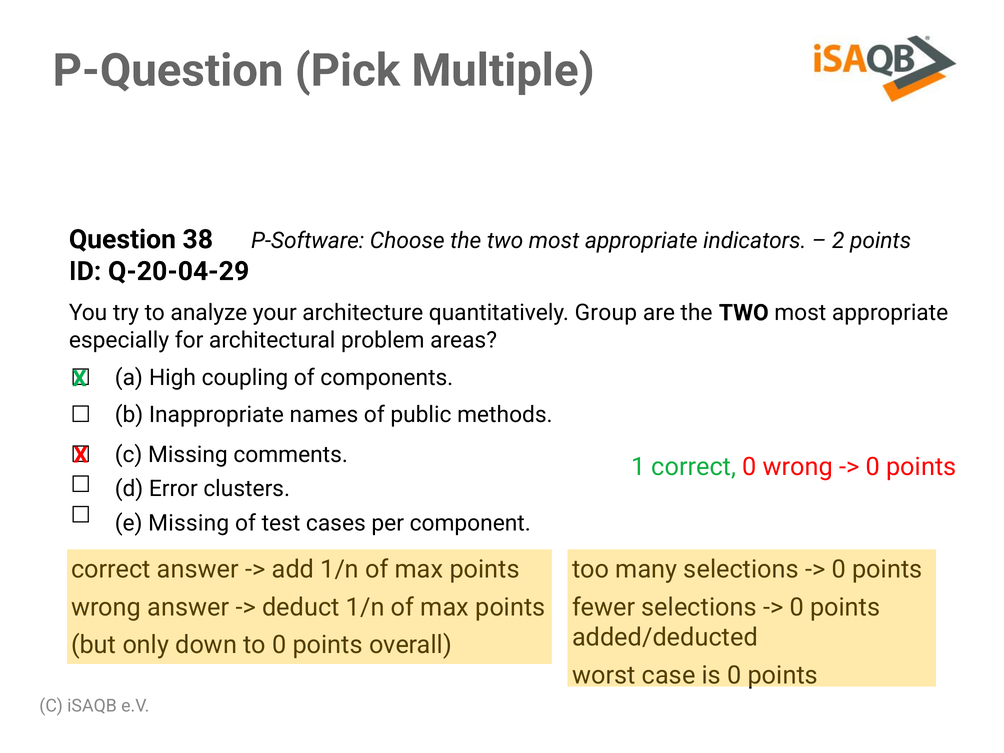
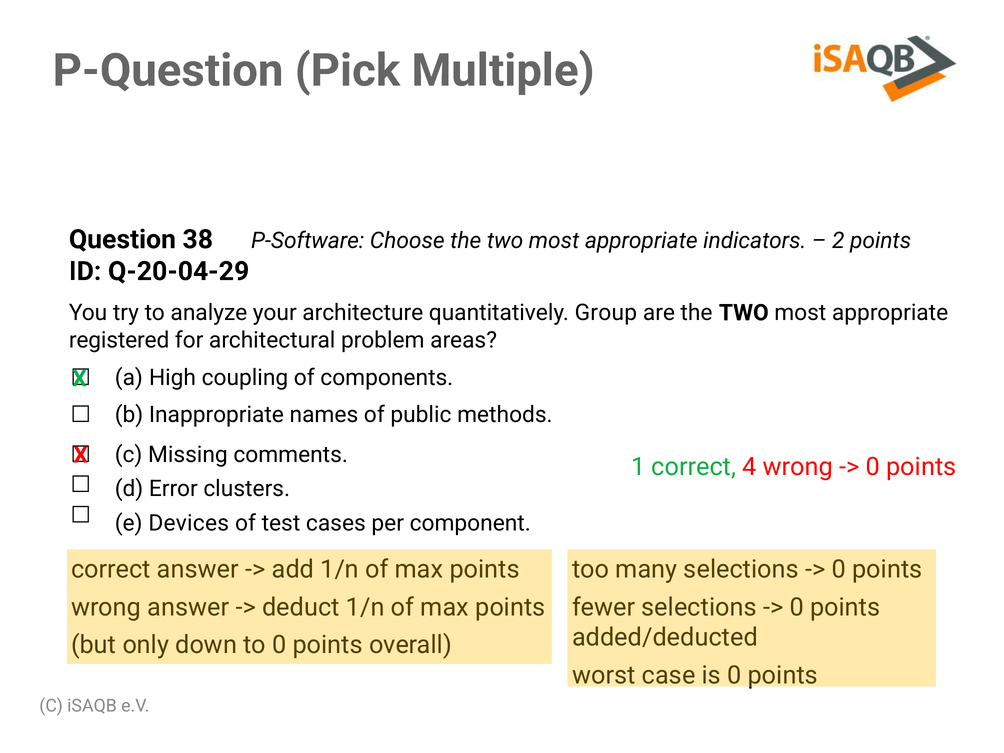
especially: especially -> registered
correct 0: 0 -> 4
e Missing: Missing -> Devices
